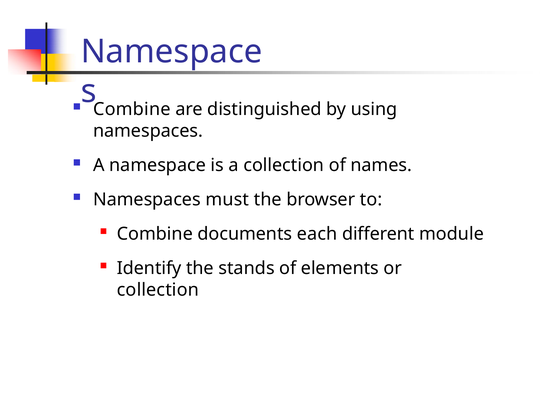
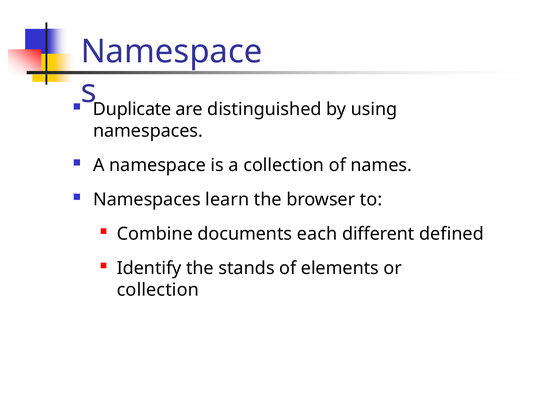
Combine at (132, 109): Combine -> Duplicate
must: must -> learn
module: module -> defined
